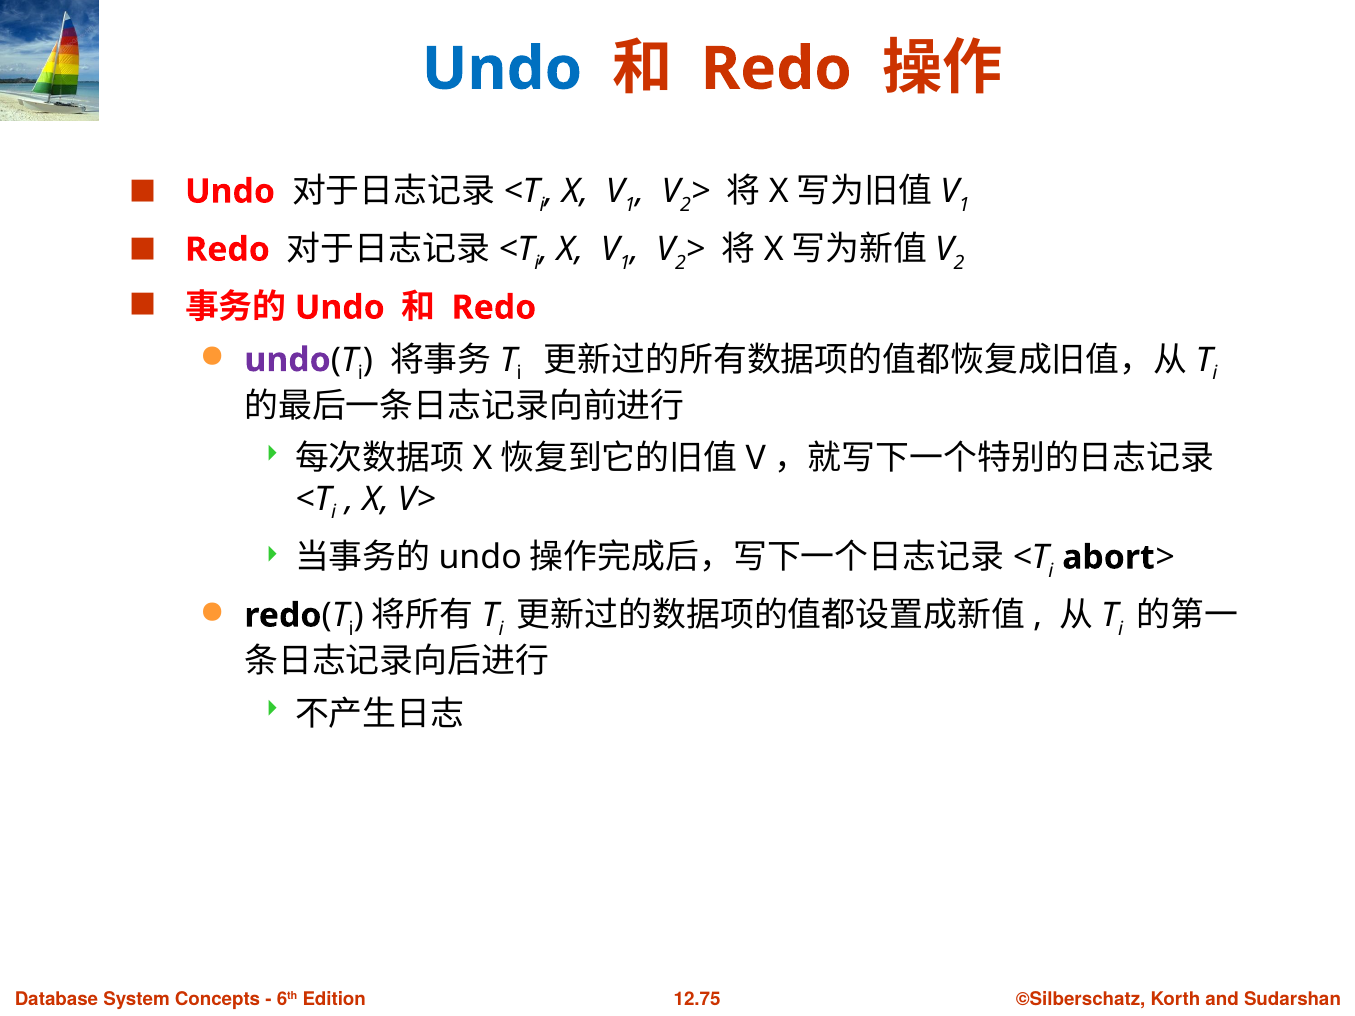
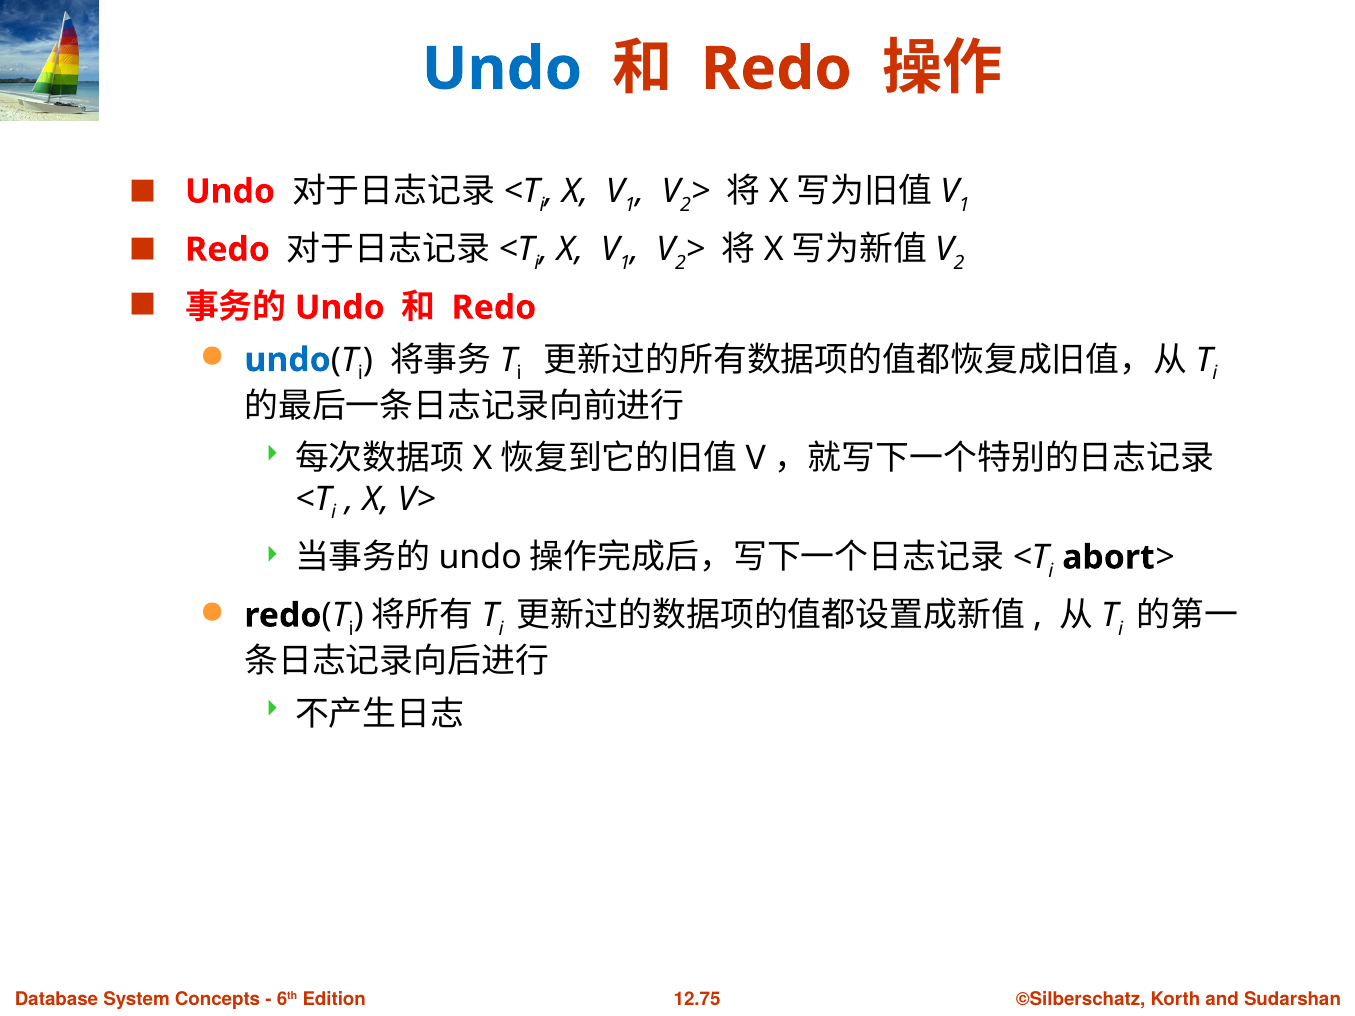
undo at (288, 360) colour: purple -> blue
